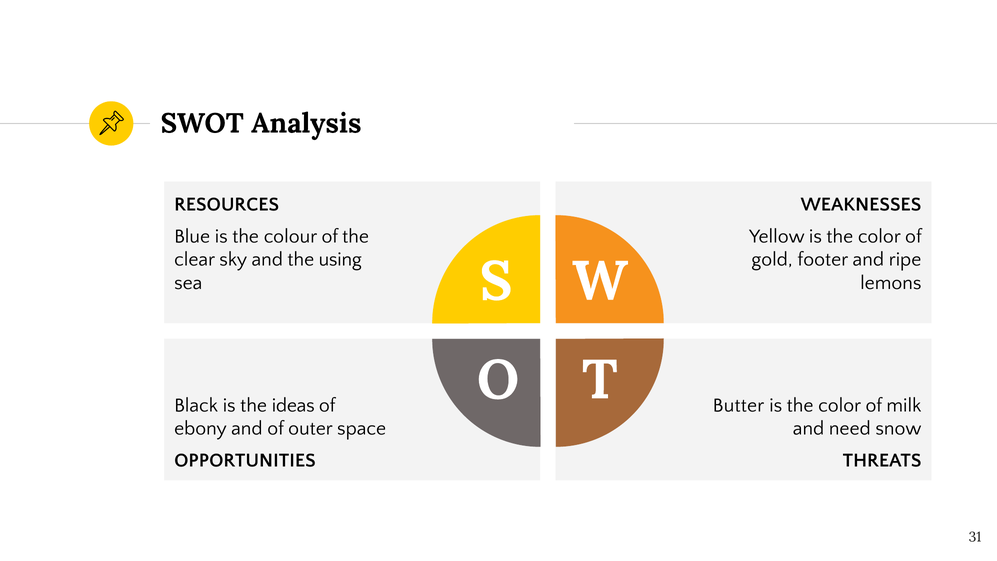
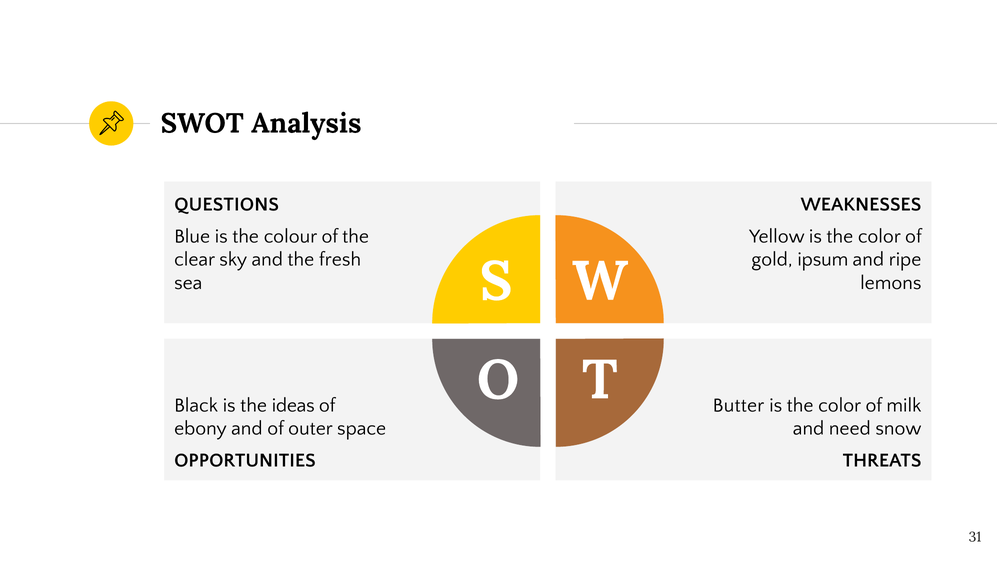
RESOURCES: RESOURCES -> QUESTIONS
using: using -> fresh
footer: footer -> ipsum
